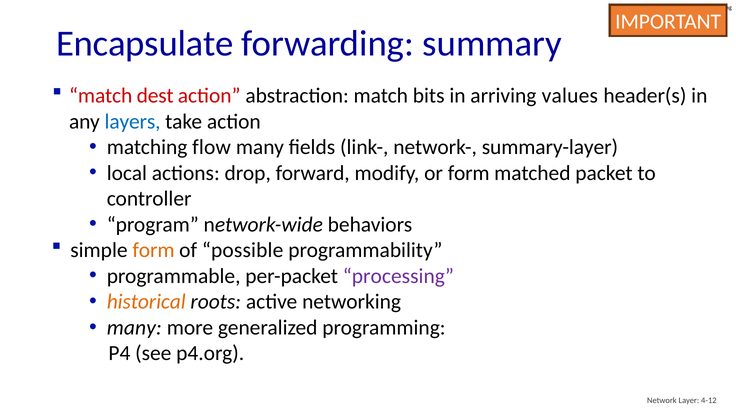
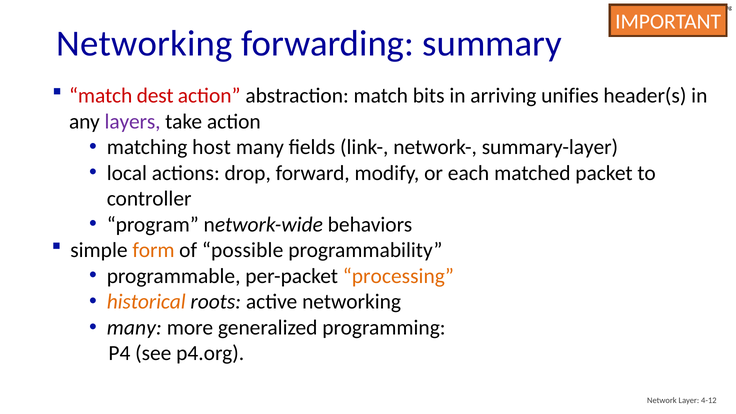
Encapsulate at (145, 44): Encapsulate -> Networking
values: values -> unifies
layers colour: blue -> purple
flow: flow -> host
or form: form -> each
processing colour: purple -> orange
